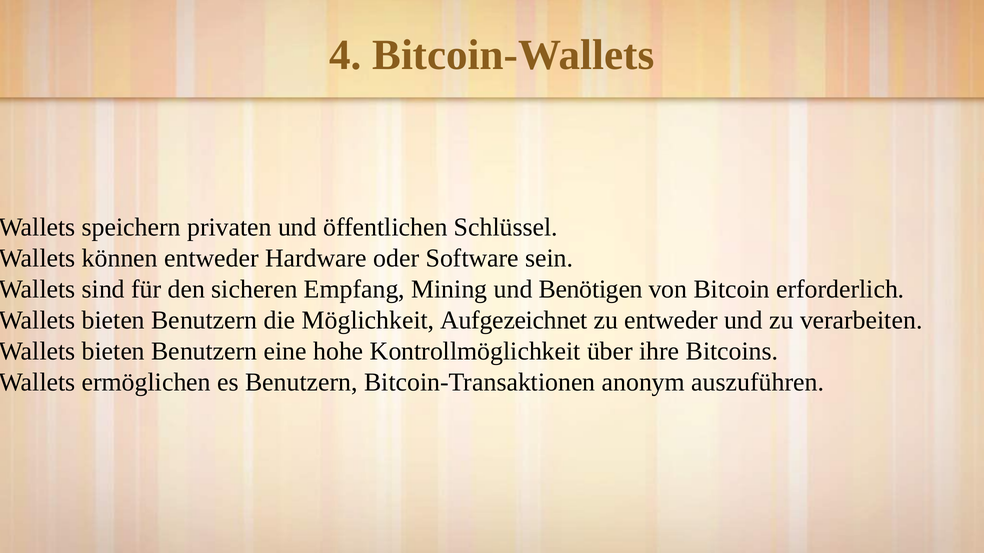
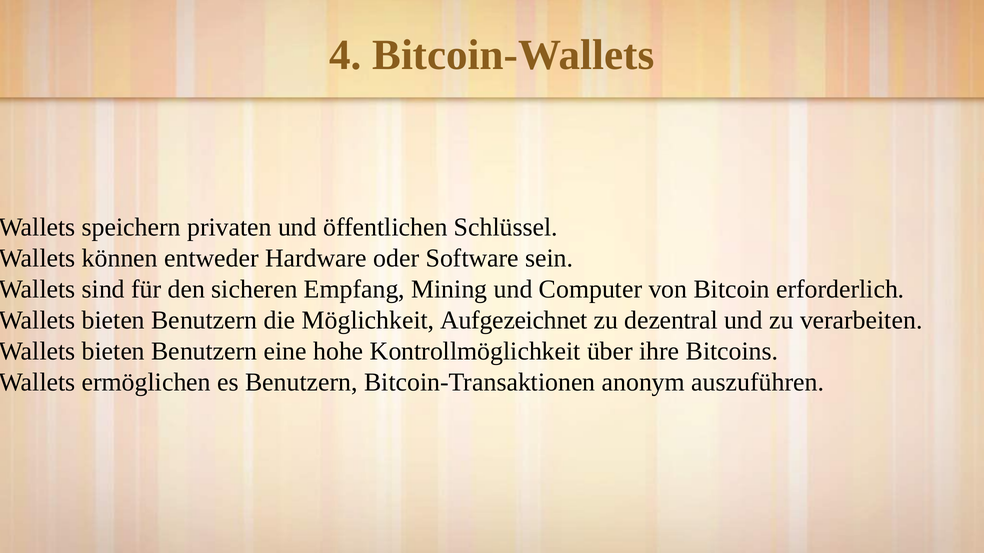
Benötigen: Benötigen -> Computer
zu entweder: entweder -> dezentral
